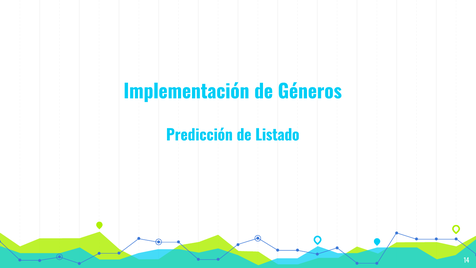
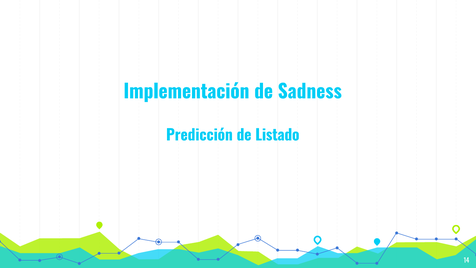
Géneros: Géneros -> Sadness
